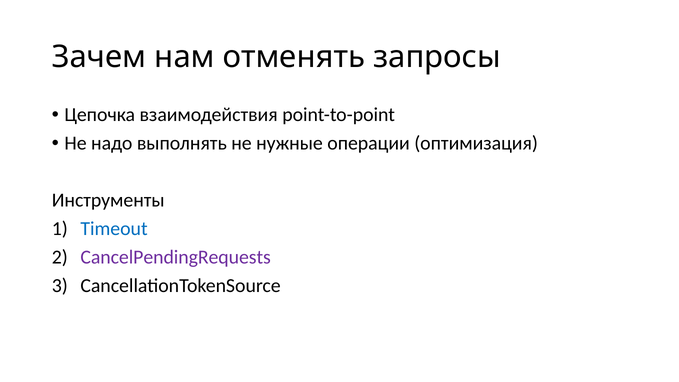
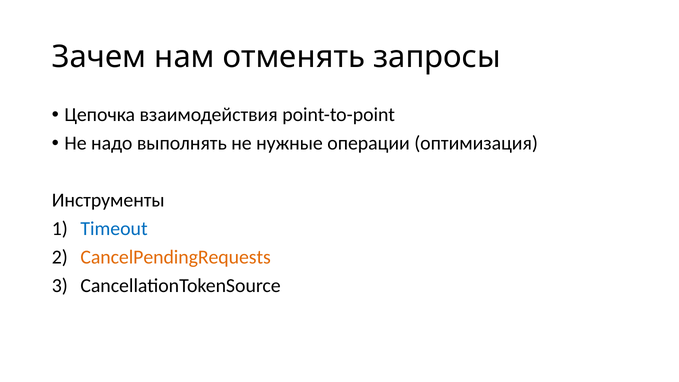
CancelPendingRequests colour: purple -> orange
